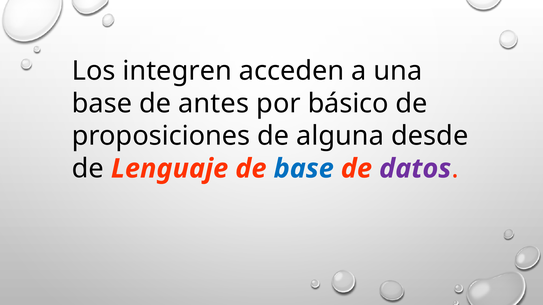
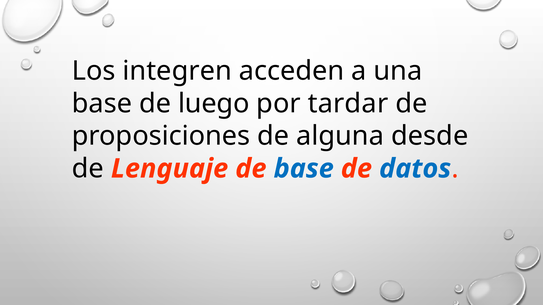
antes: antes -> luego
básico: básico -> tardar
datos colour: purple -> blue
